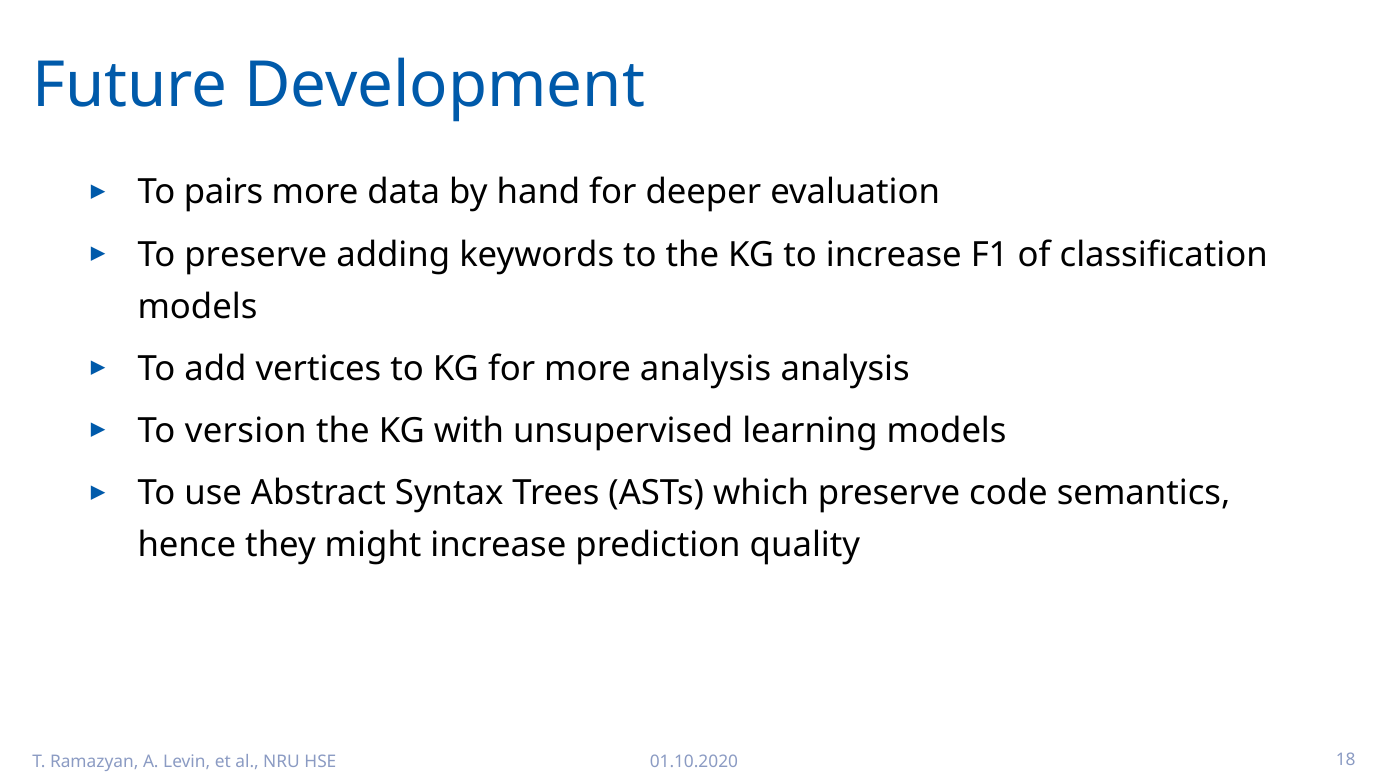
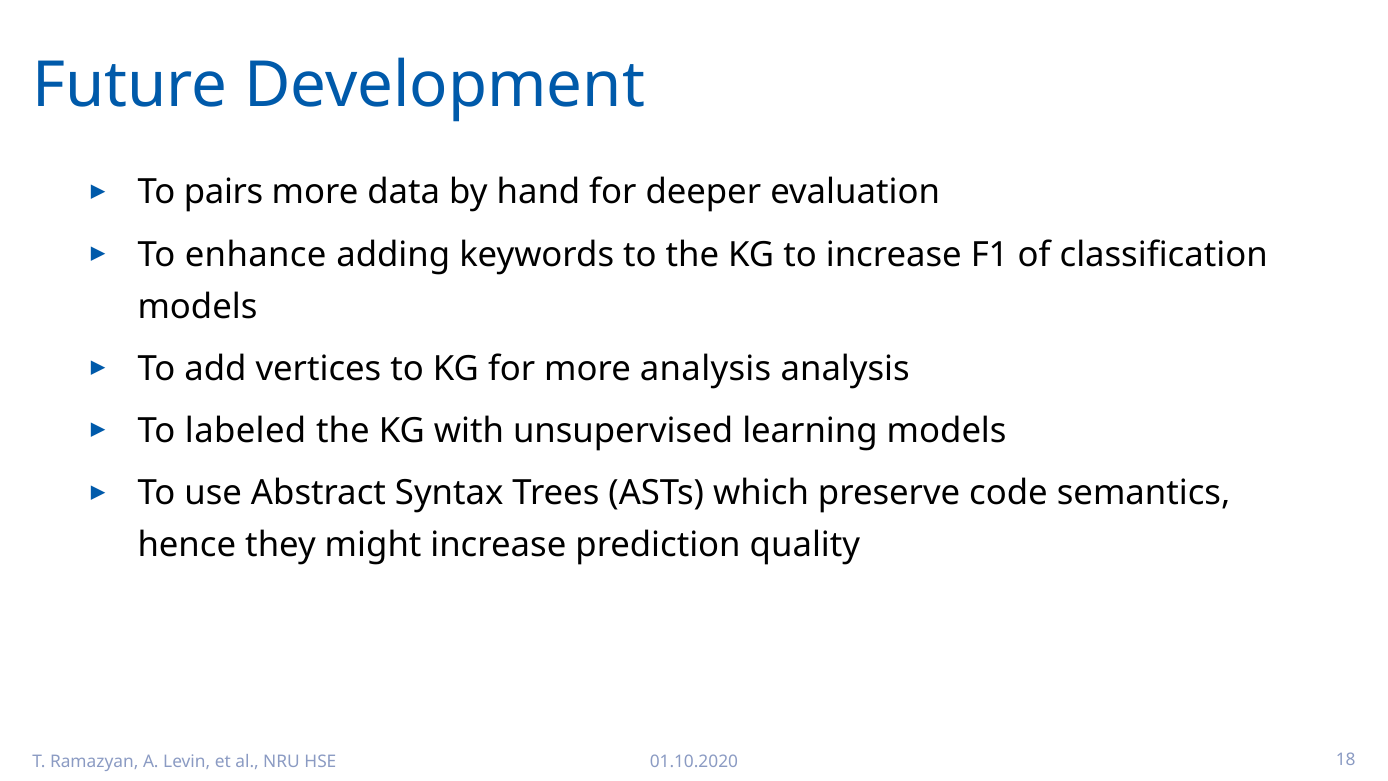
To preserve: preserve -> enhance
version: version -> labeled
